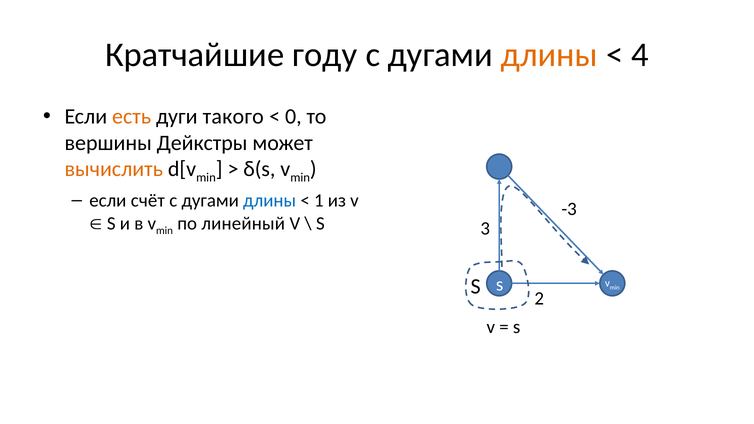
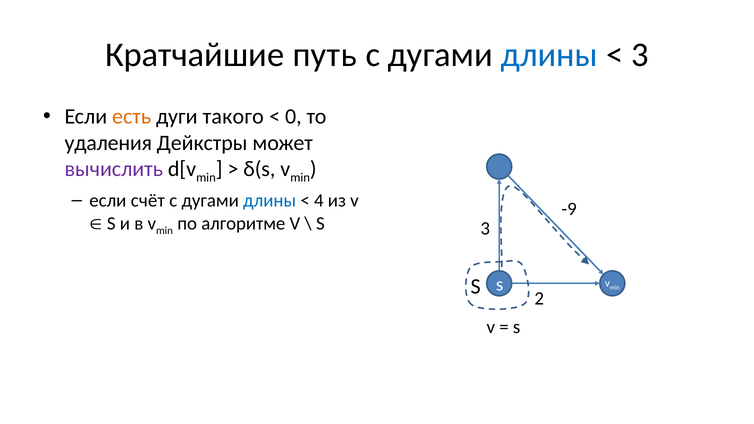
году: году -> путь
длины at (549, 55) colour: orange -> blue
4 at (640, 55): 4 -> 3
вершины: вершины -> удаления
вычислить colour: orange -> purple
1: 1 -> 4
-3: -3 -> -9
линейный: линейный -> алгоритме
